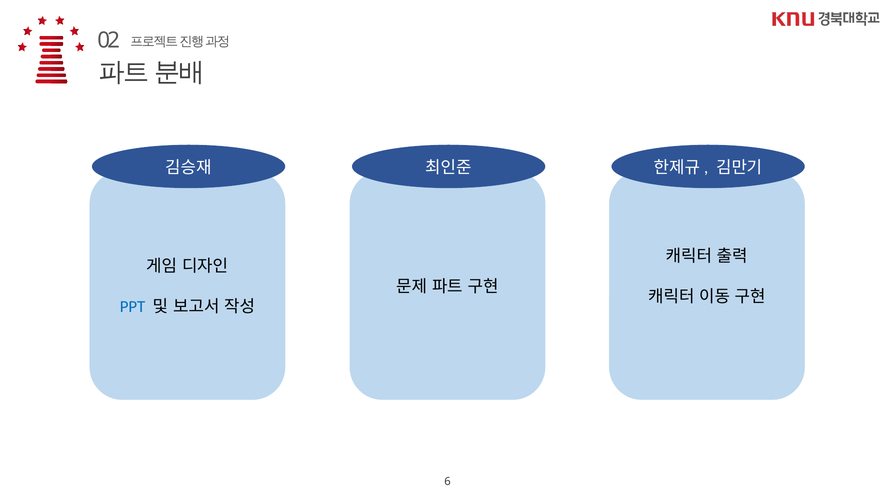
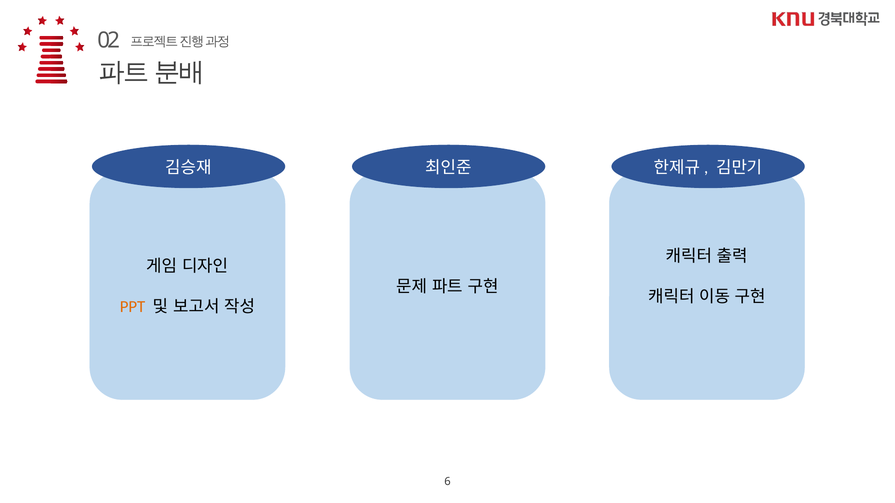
PPT colour: blue -> orange
